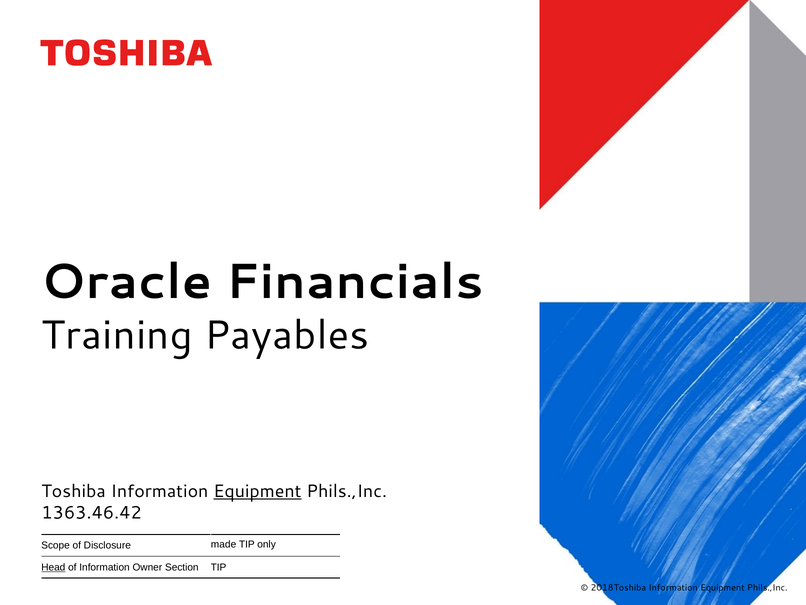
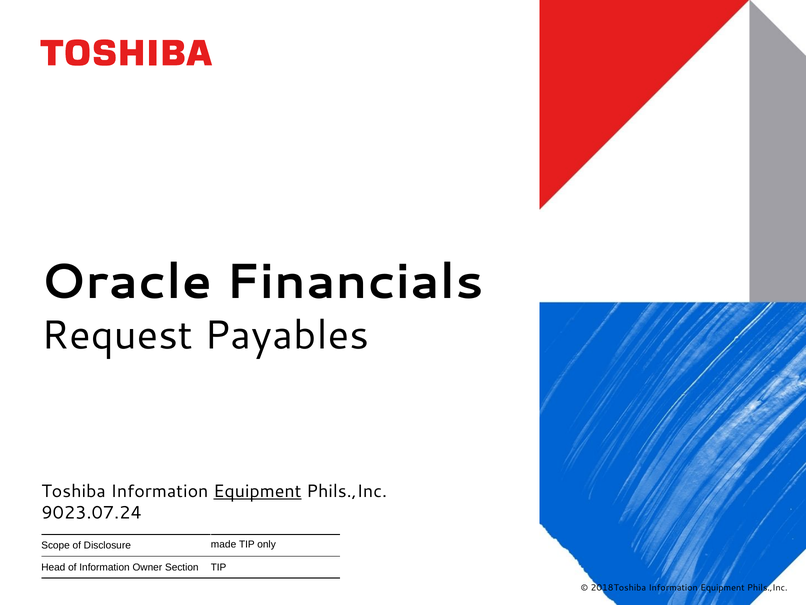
Training: Training -> Request
1363.46.42: 1363.46.42 -> 9023.07.24
Head underline: present -> none
